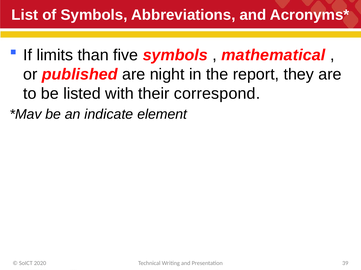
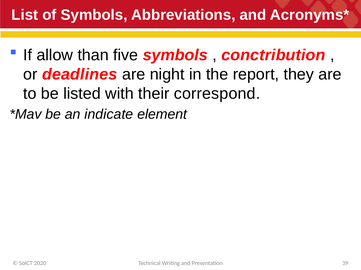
limits: limits -> allow
mathematical: mathematical -> conctribution
published: published -> deadlines
